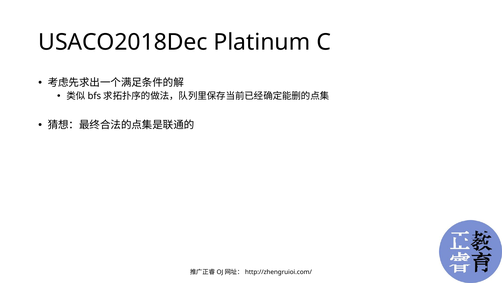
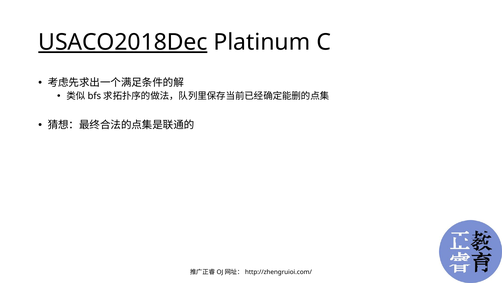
USACO2018Dec underline: none -> present
